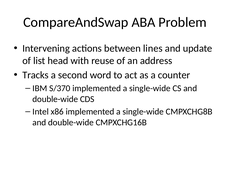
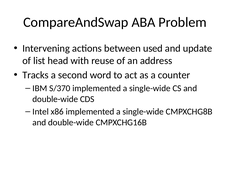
lines: lines -> used
